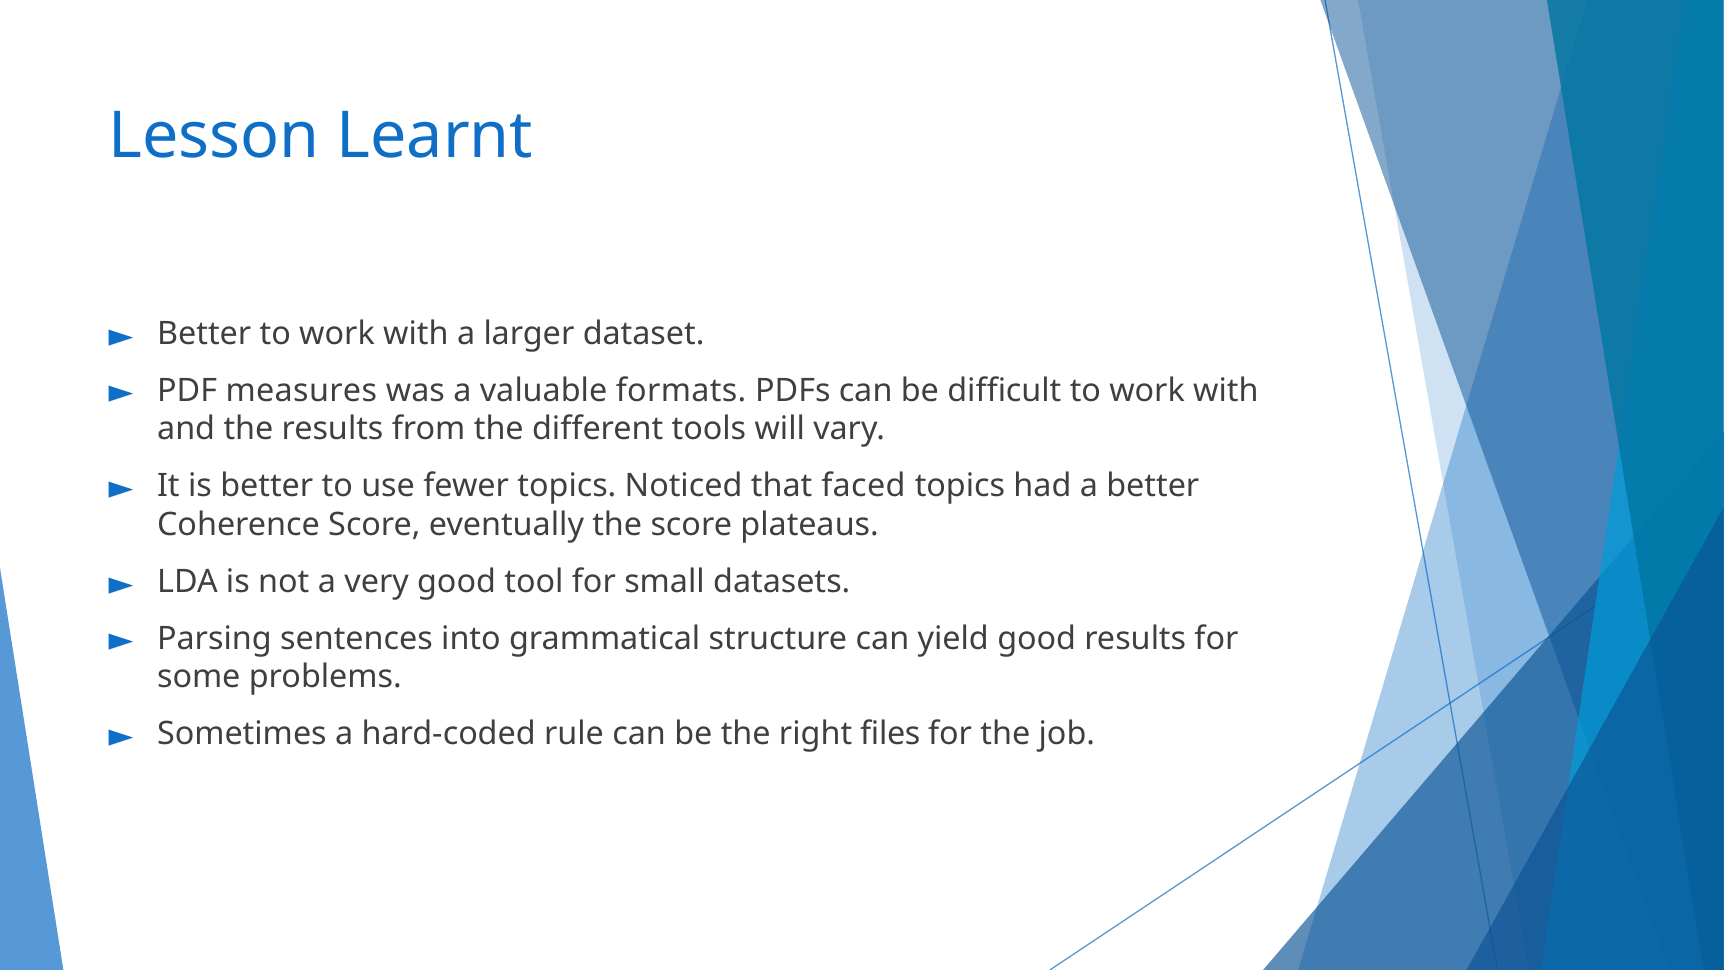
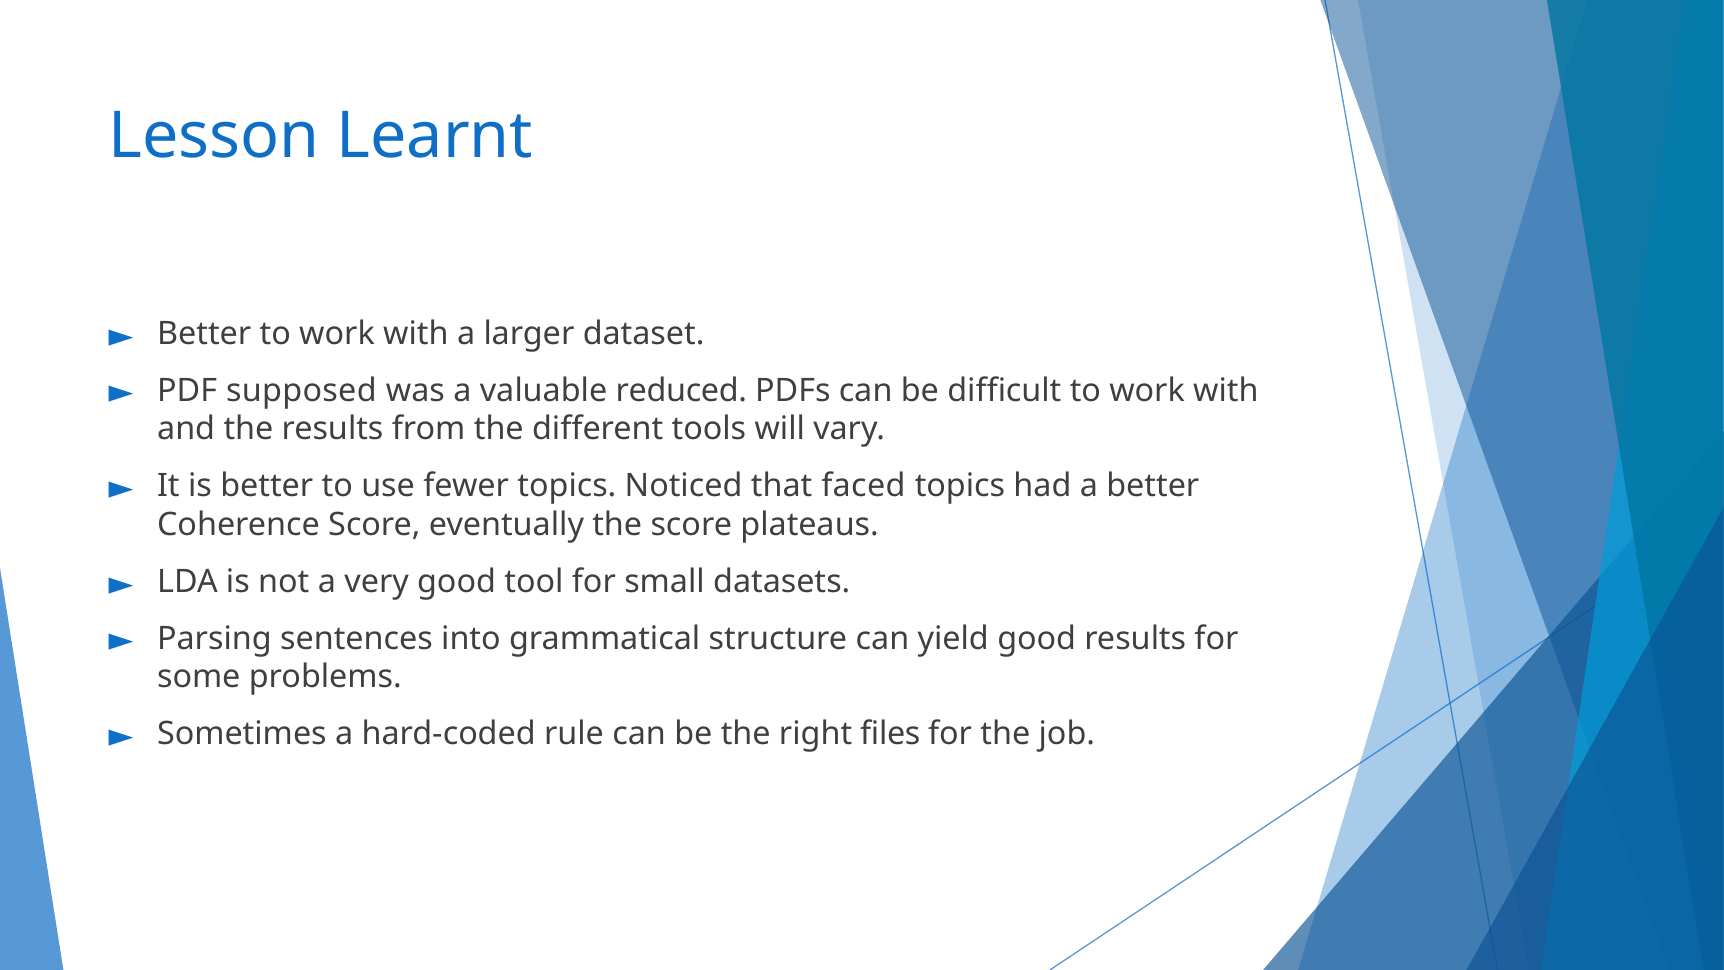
measures: measures -> supposed
formats: formats -> reduced
